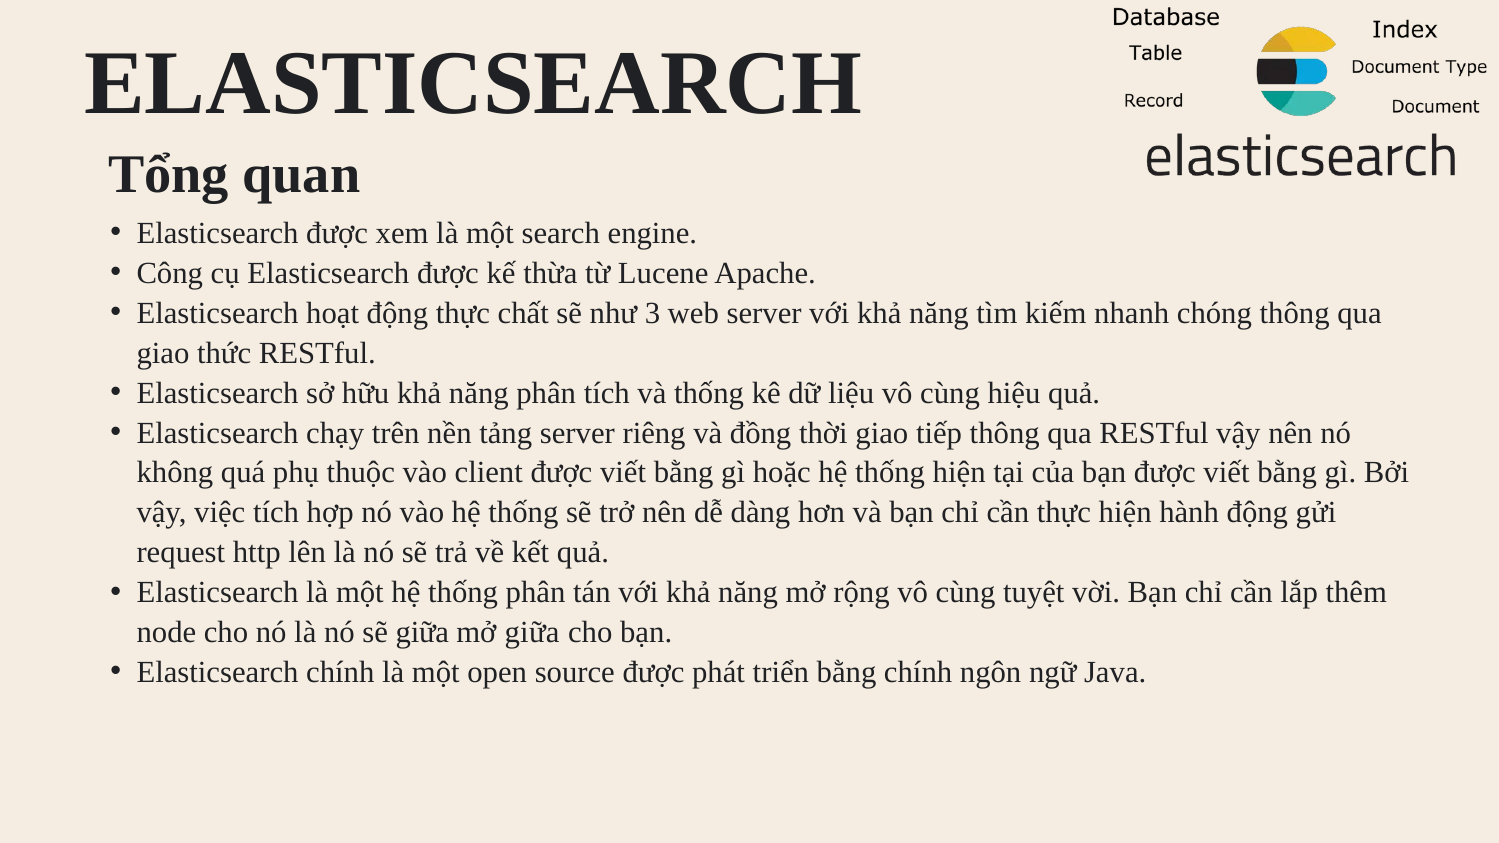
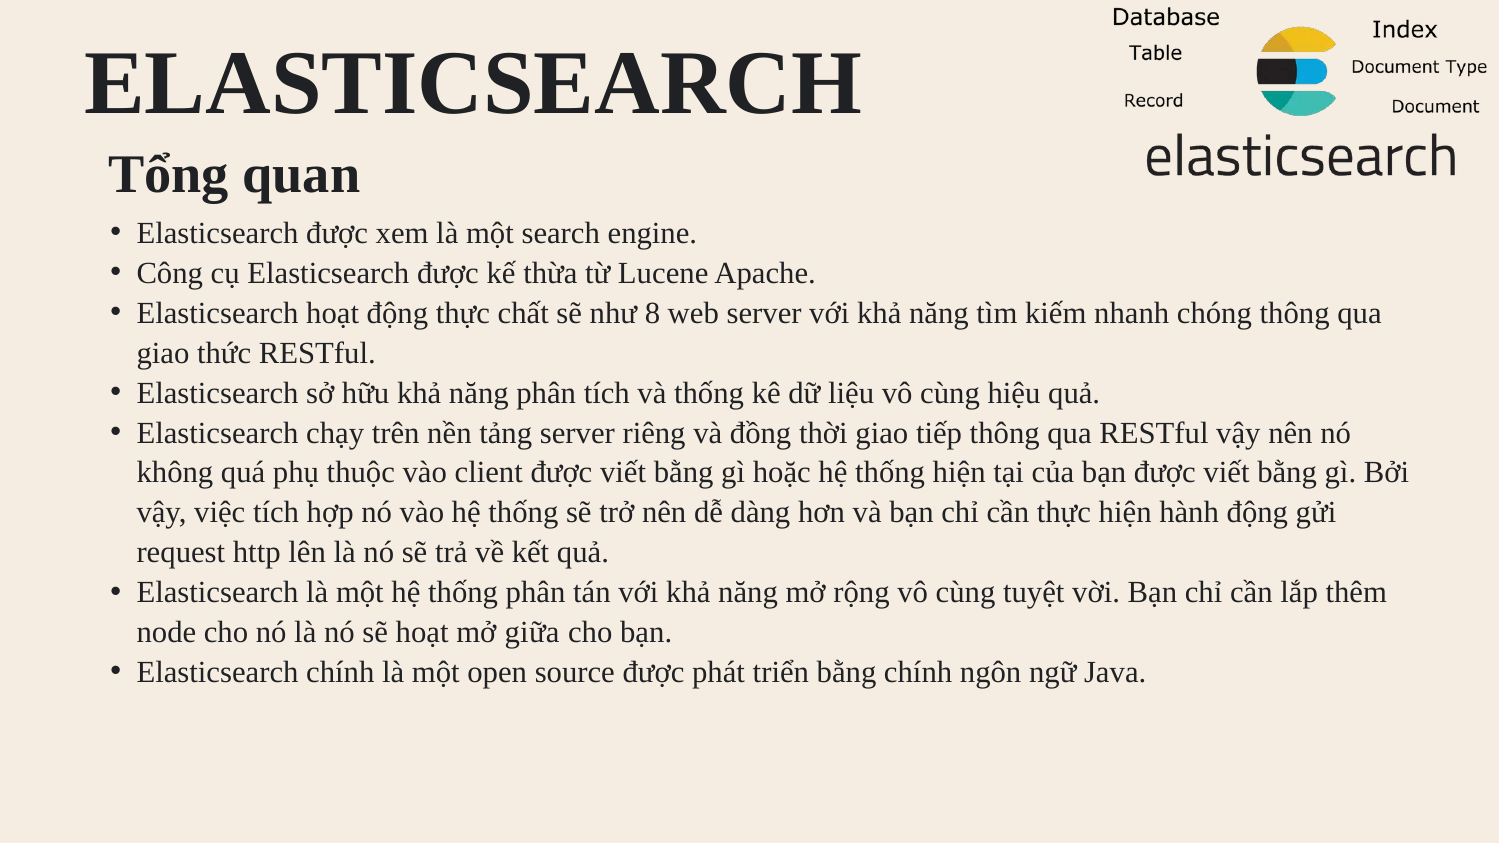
3: 3 -> 8
sẽ giữa: giữa -> hoạt
